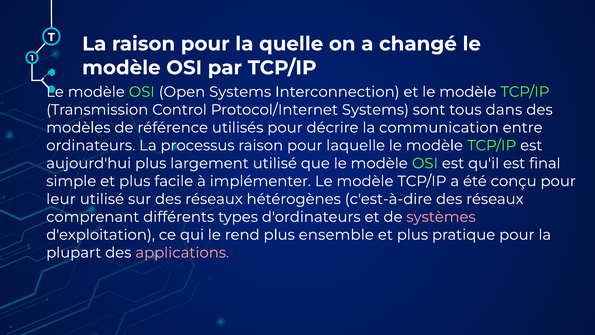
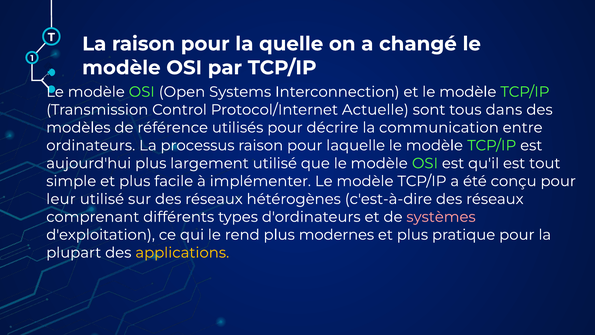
Protocol/Internet Systems: Systems -> Actuelle
final: final -> tout
ensemble: ensemble -> modernes
applications colour: pink -> yellow
